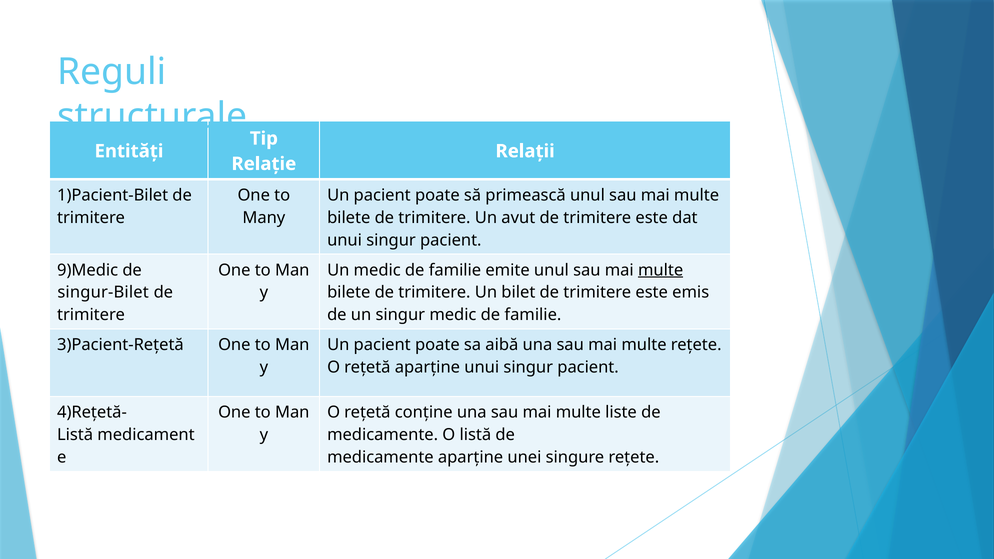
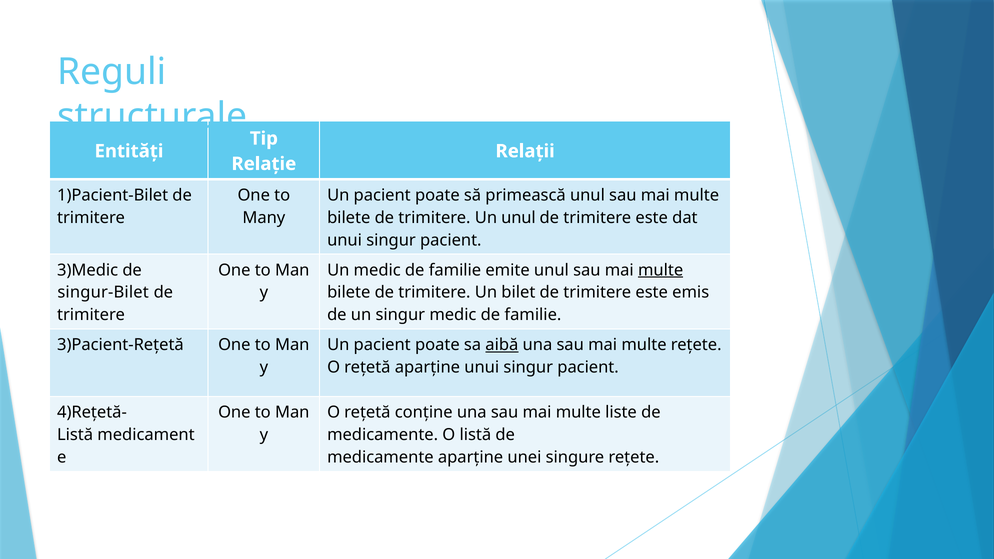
Un avut: avut -> unul
9)Medic: 9)Medic -> 3)Medic
aibă underline: none -> present
